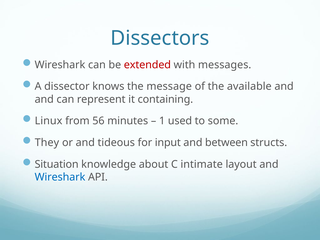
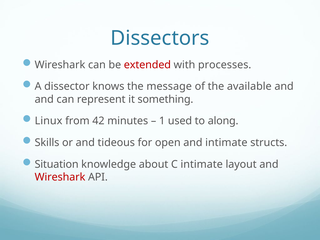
messages: messages -> processes
containing: containing -> something
56: 56 -> 42
some: some -> along
They: They -> Skills
input: input -> open
and between: between -> intimate
Wireshark at (60, 177) colour: blue -> red
